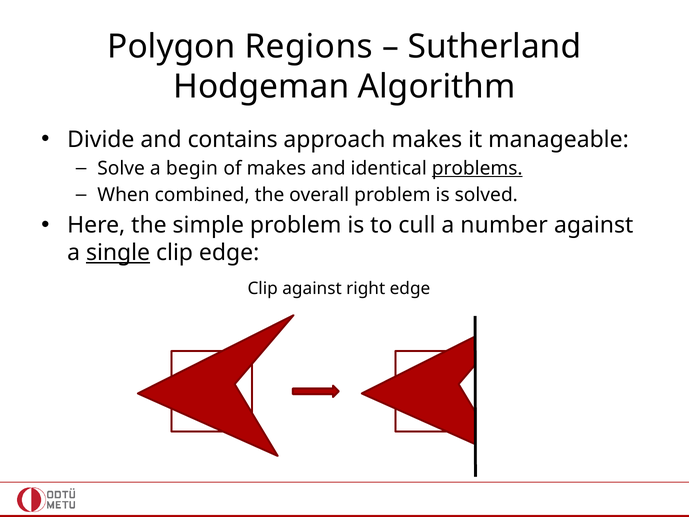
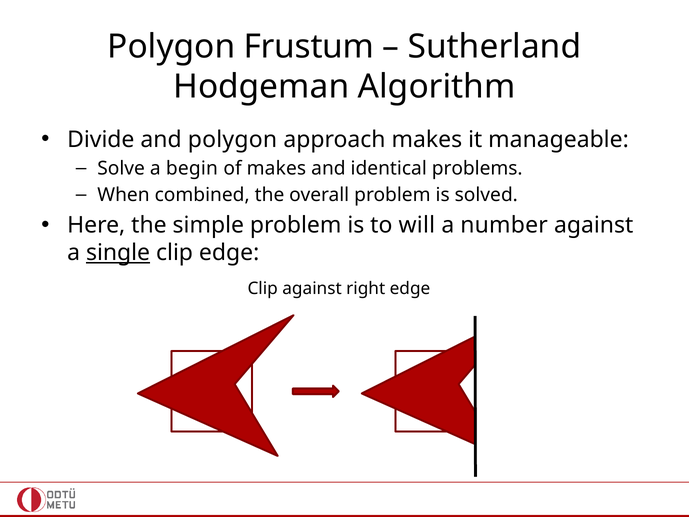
Regions: Regions -> Frustum
and contains: contains -> polygon
problems underline: present -> none
cull: cull -> will
